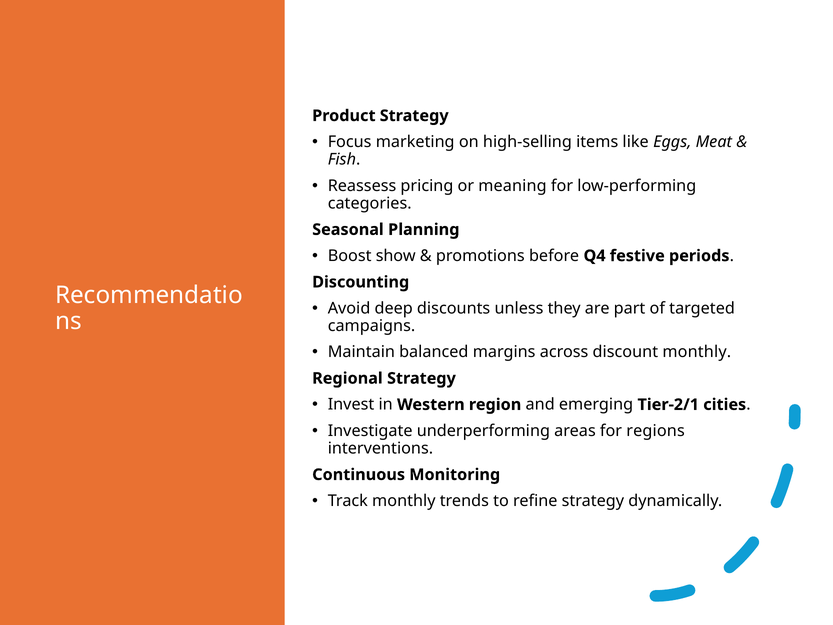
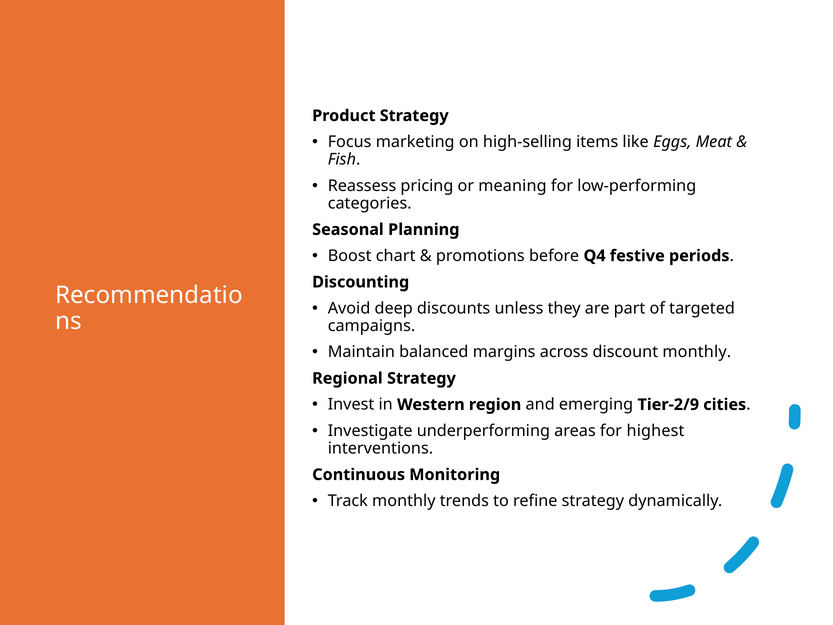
show: show -> chart
Tier-2/1: Tier-2/1 -> Tier-2/9
regions: regions -> highest
